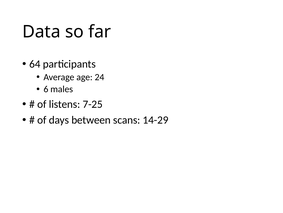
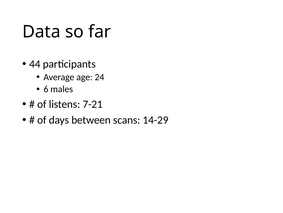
64: 64 -> 44
7-25: 7-25 -> 7-21
